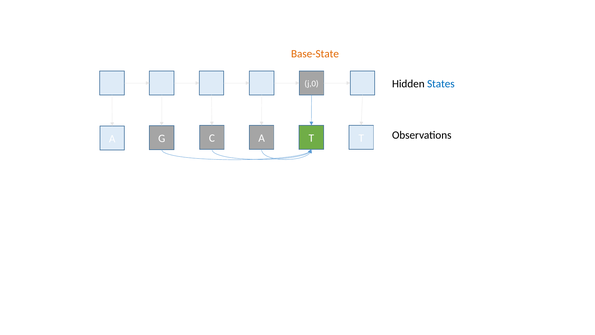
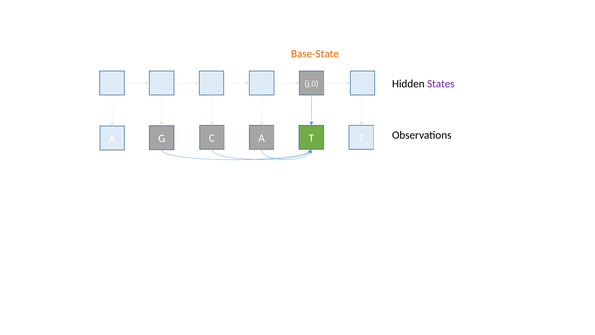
States colour: blue -> purple
